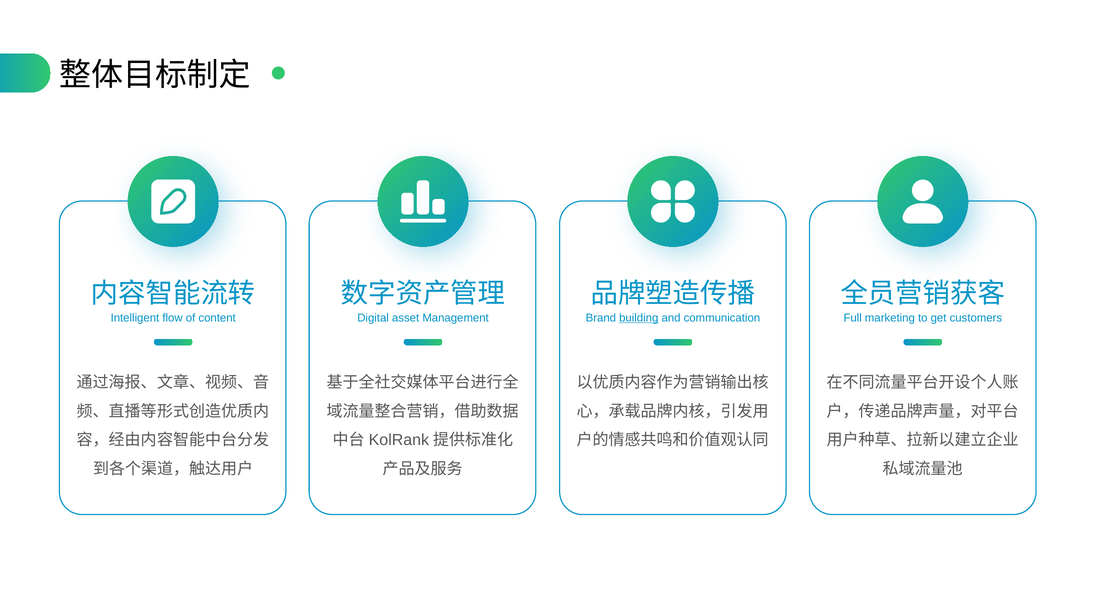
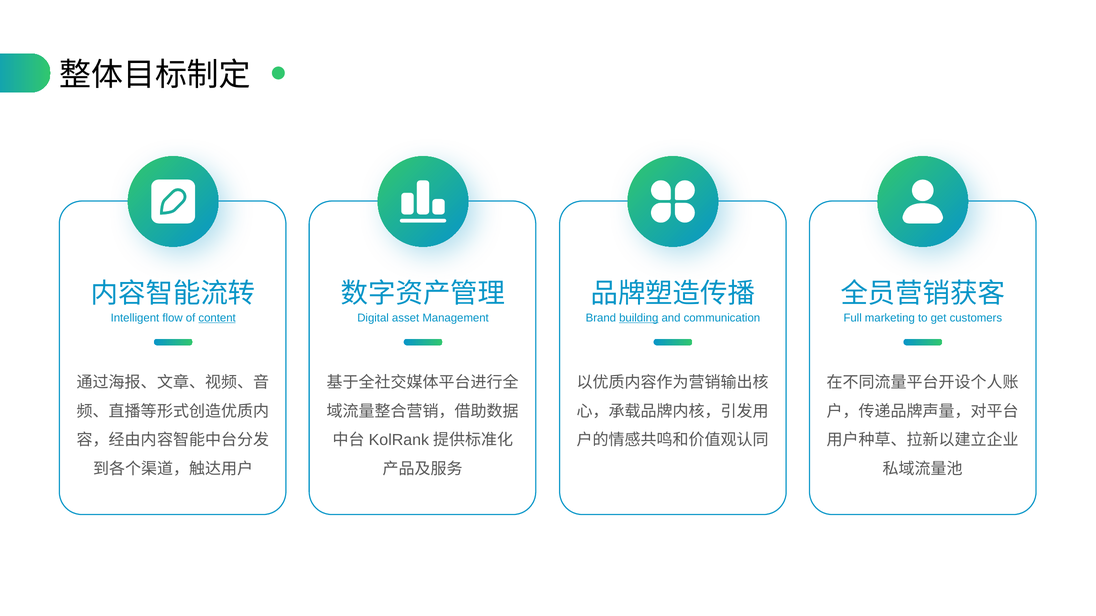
content underline: none -> present
